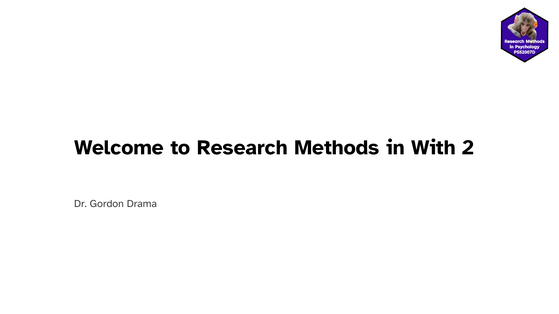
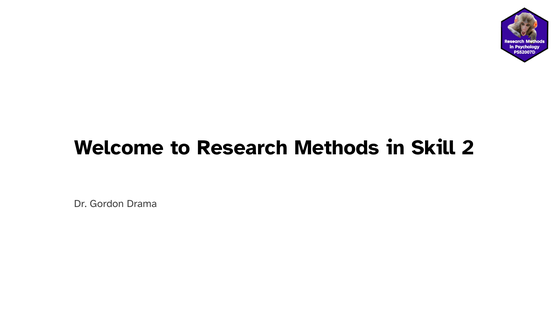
With: With -> Skill
